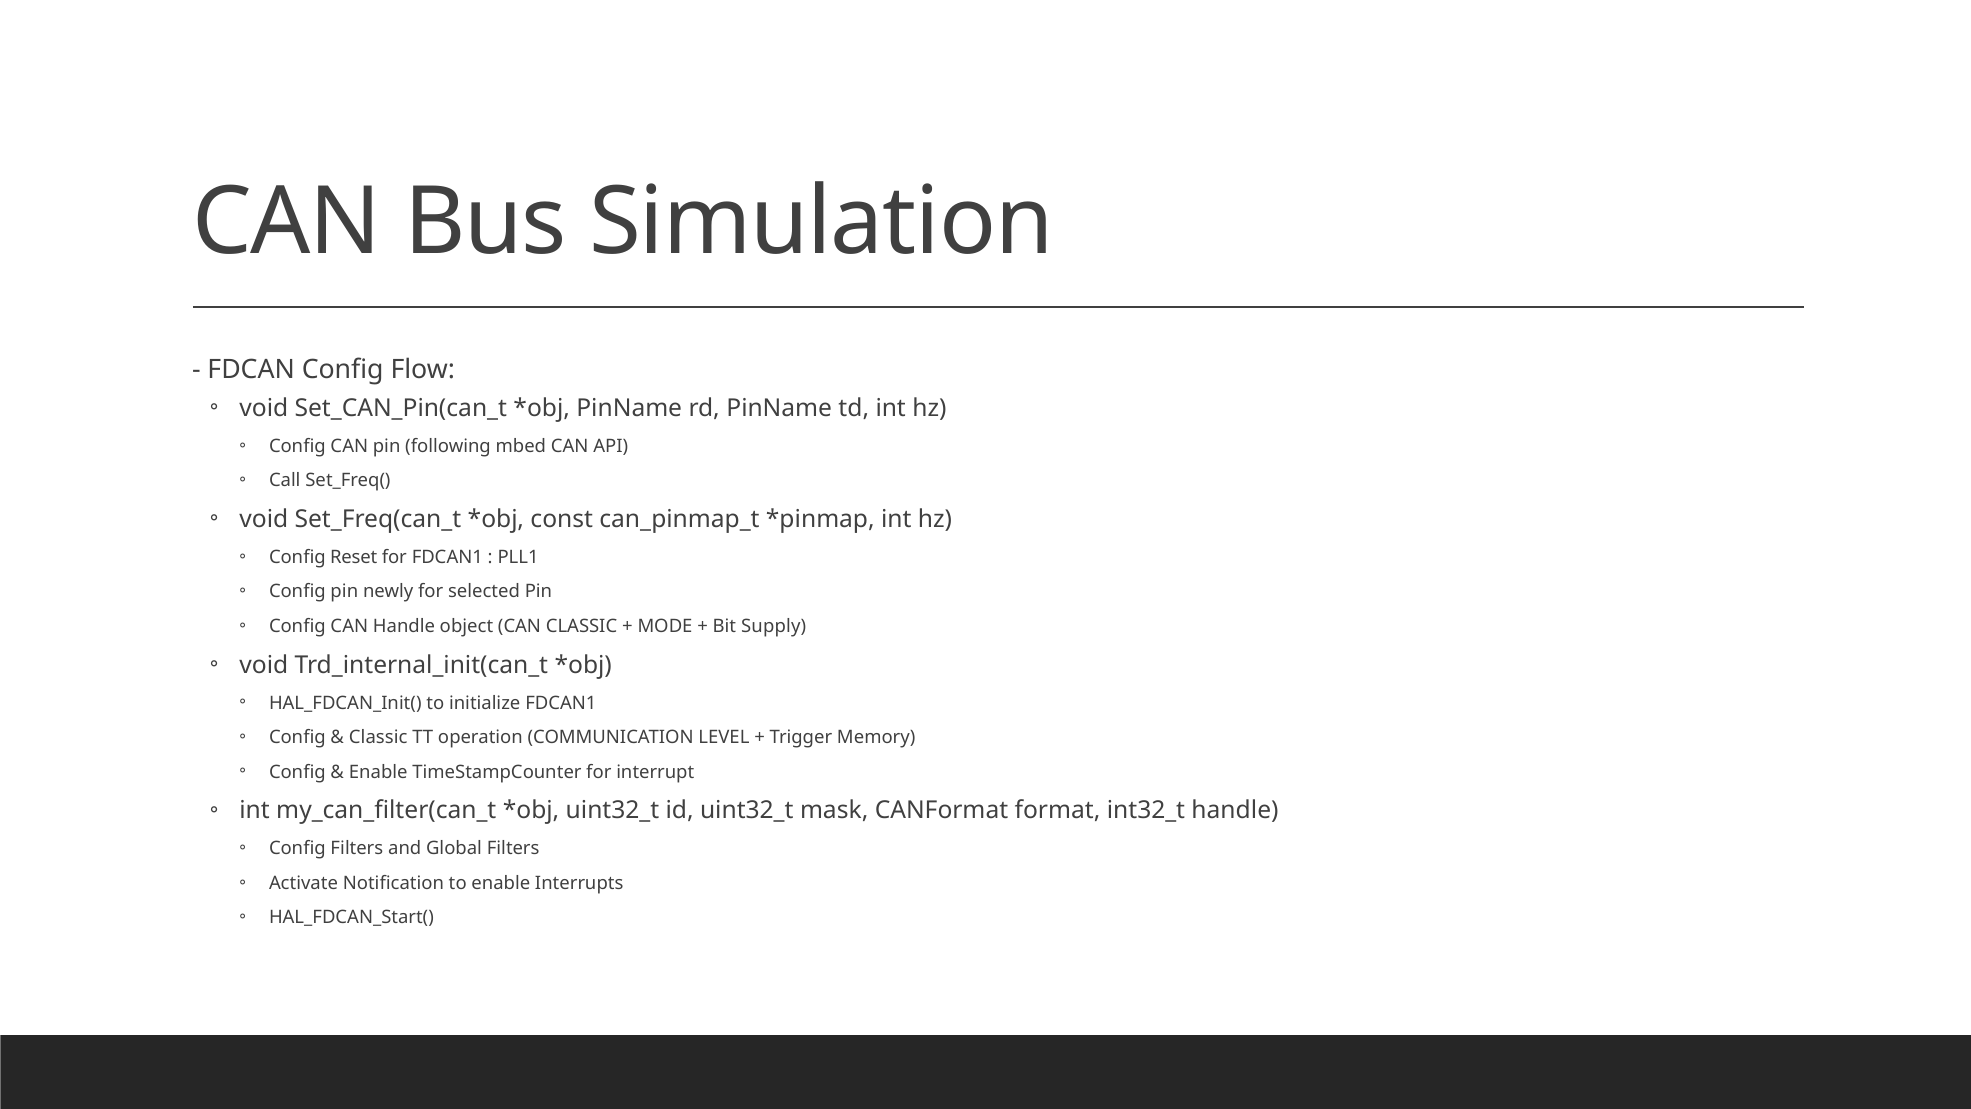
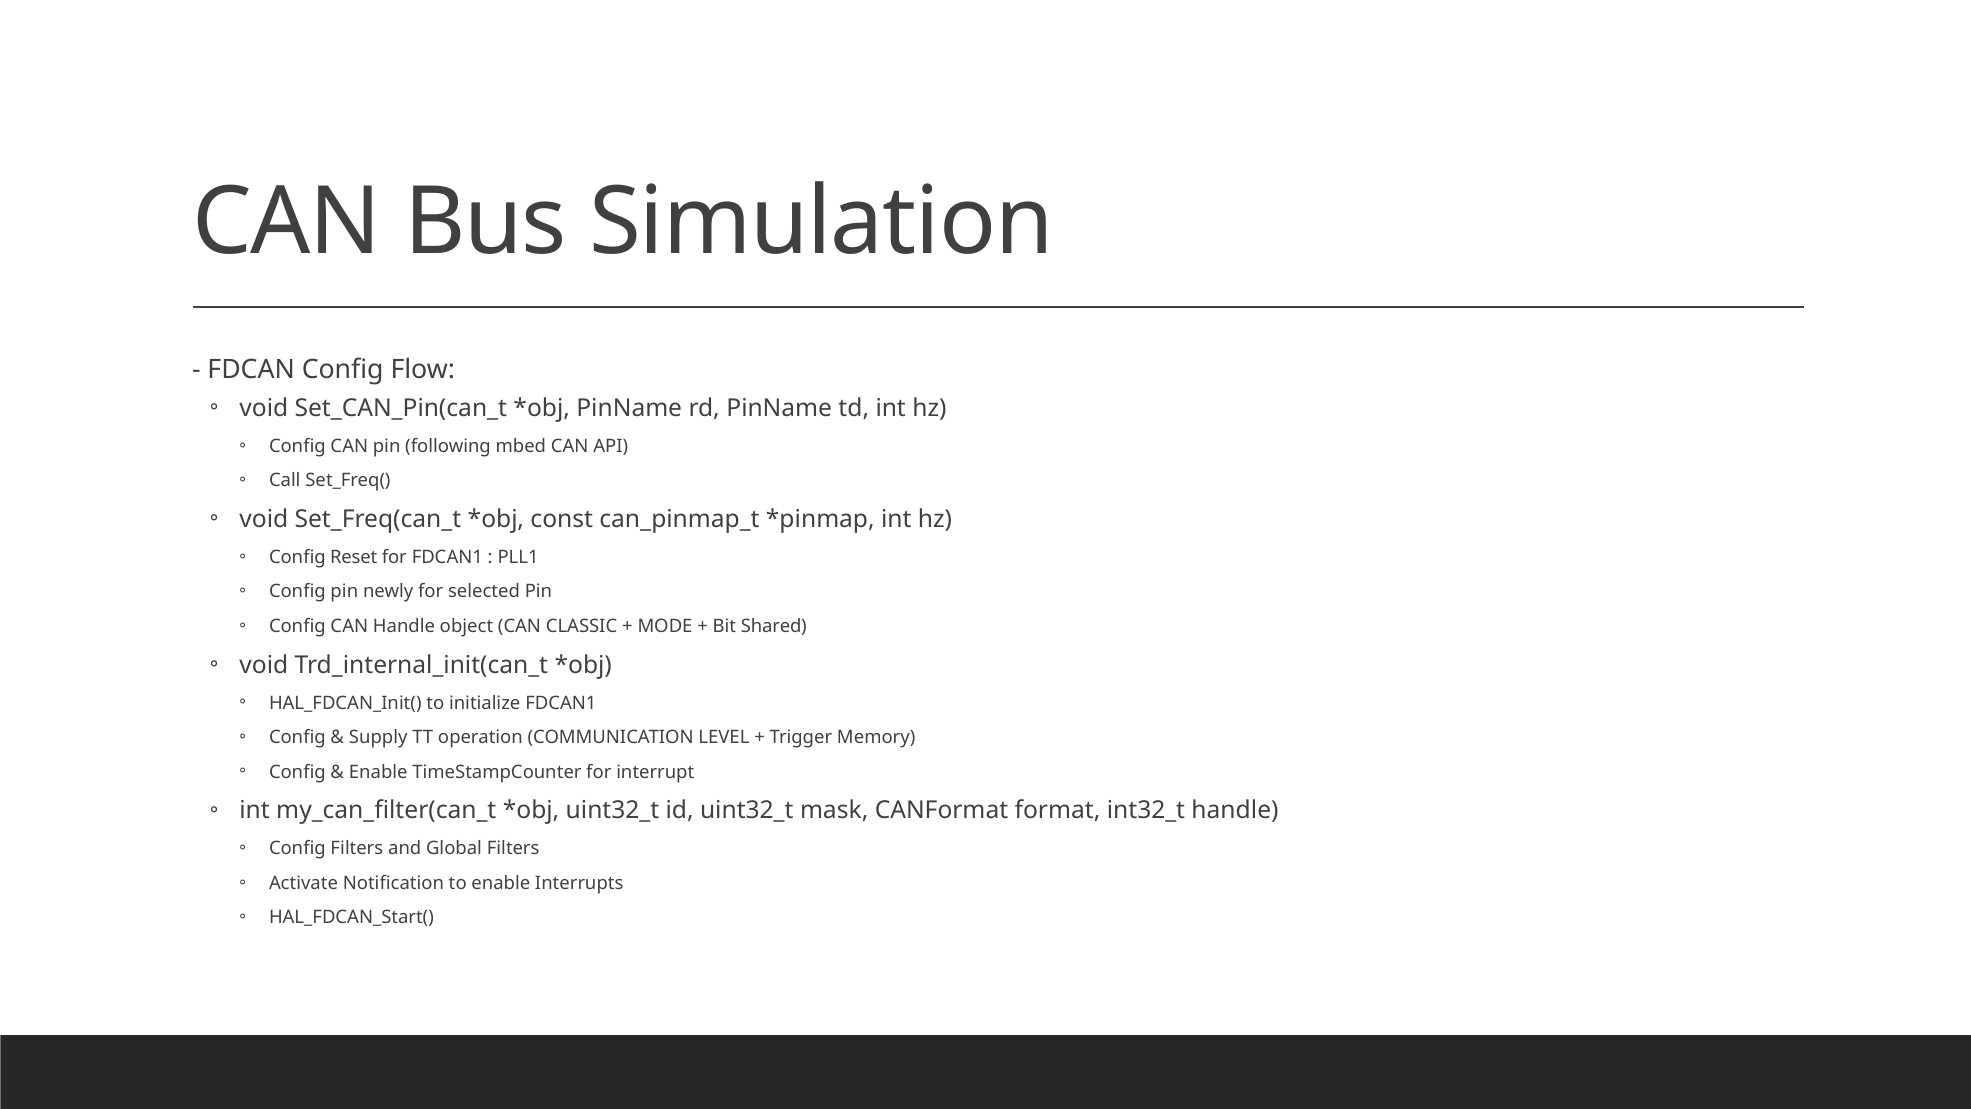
Supply: Supply -> Shared
Classic at (378, 737): Classic -> Supply
